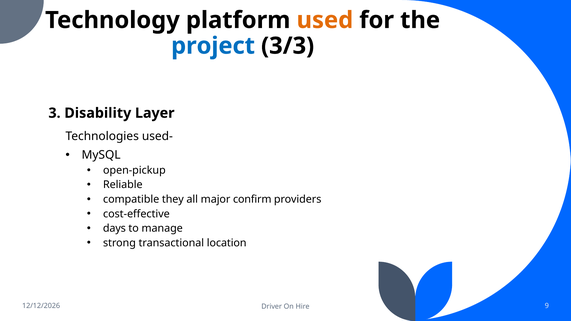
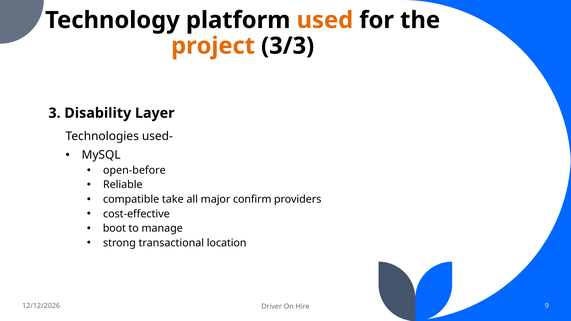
project colour: blue -> orange
open-pickup: open-pickup -> open-before
they: they -> take
days: days -> boot
